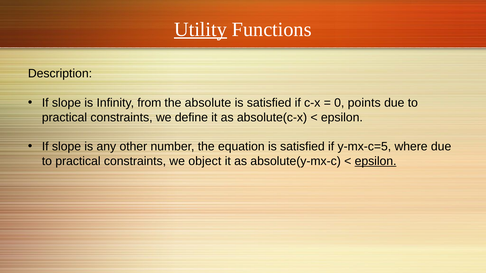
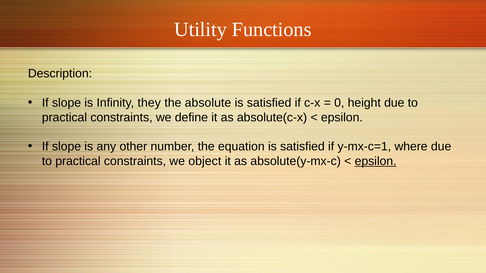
Utility underline: present -> none
from: from -> they
points: points -> height
y-mx-c=5: y-mx-c=5 -> y-mx-c=1
